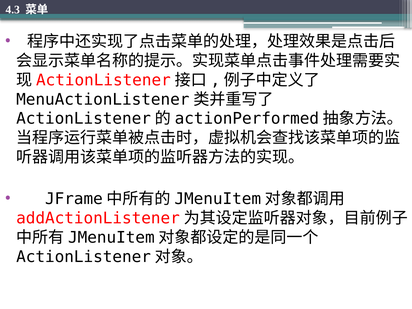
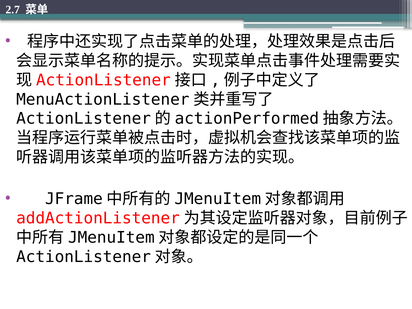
4.3: 4.3 -> 2.7
